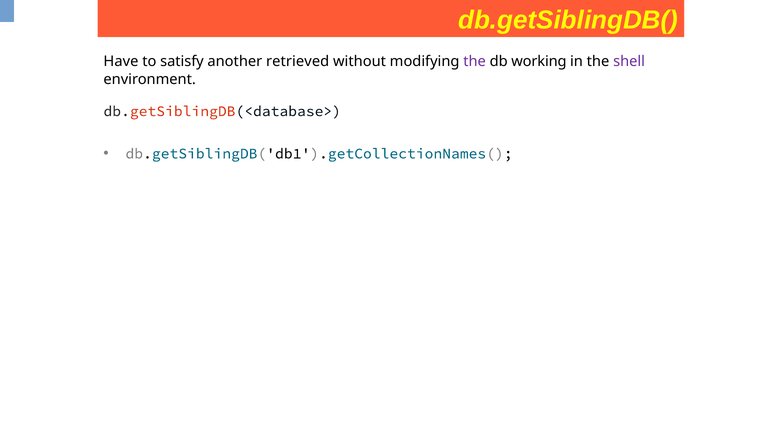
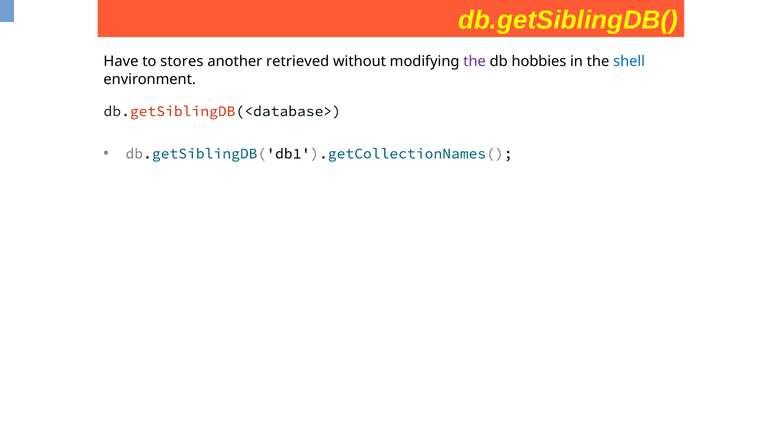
satisfy: satisfy -> stores
working: working -> hobbies
shell colour: purple -> blue
